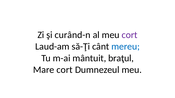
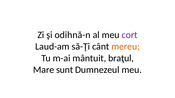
curând-n: curând-n -> odihnă-n
mereu colour: blue -> orange
Mare cort: cort -> sunt
